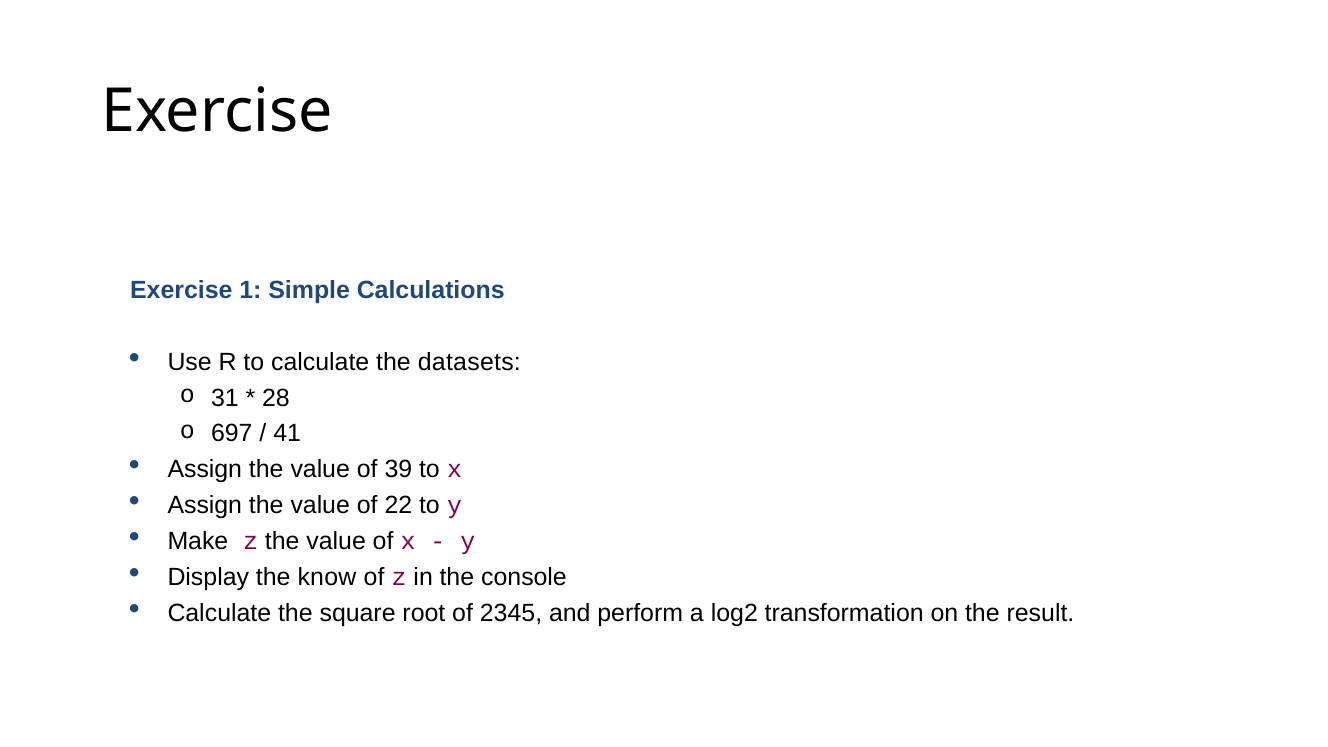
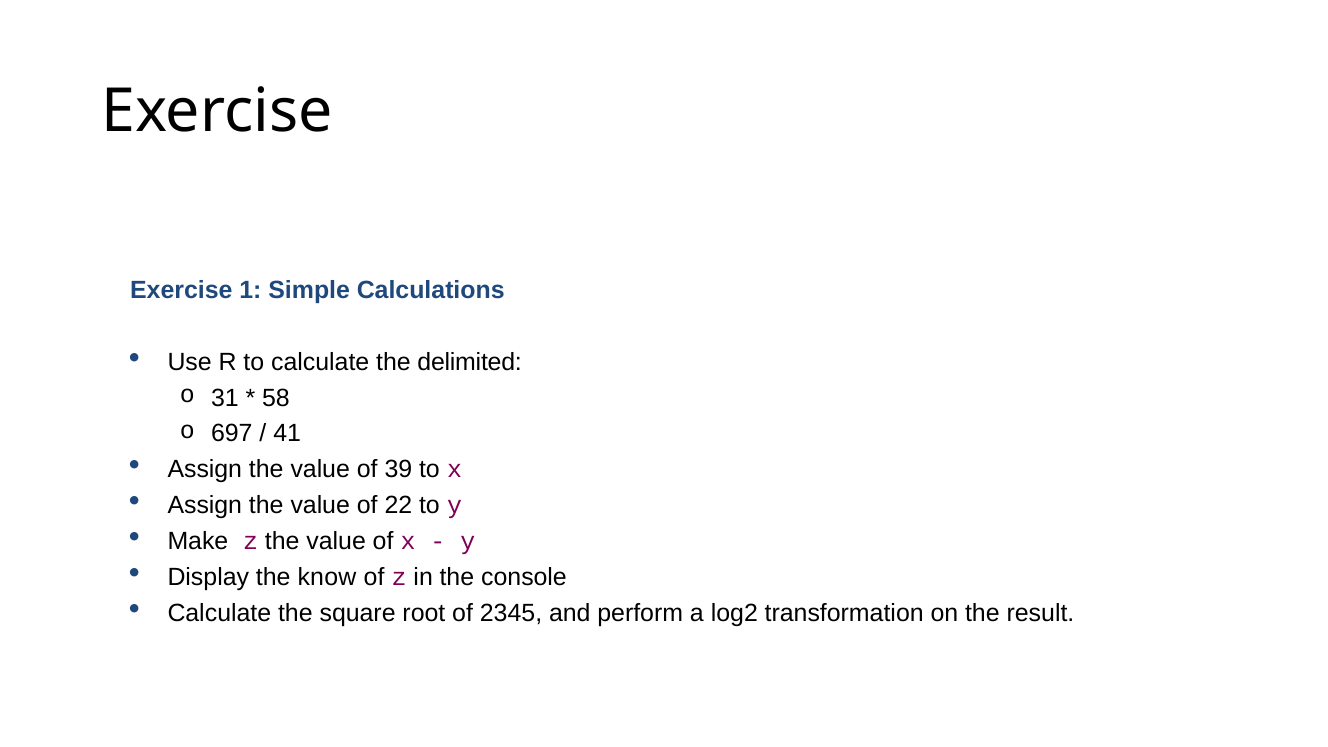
datasets: datasets -> delimited
28: 28 -> 58
